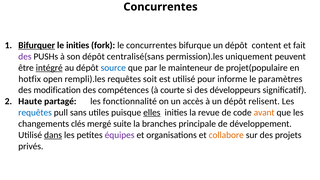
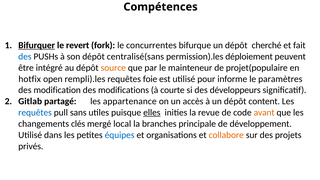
Concurrentes at (161, 7): Concurrentes -> Compétences
le inities: inities -> revert
content: content -> cherché
des at (25, 57) colour: purple -> blue
uniquement: uniquement -> déploiement
intégré underline: present -> none
source colour: blue -> orange
soit: soit -> foie
compétences: compétences -> modifications
Haute: Haute -> Gitlab
fonctionnalité: fonctionnalité -> appartenance
relisent: relisent -> content
suite: suite -> local
dans underline: present -> none
équipes colour: purple -> blue
